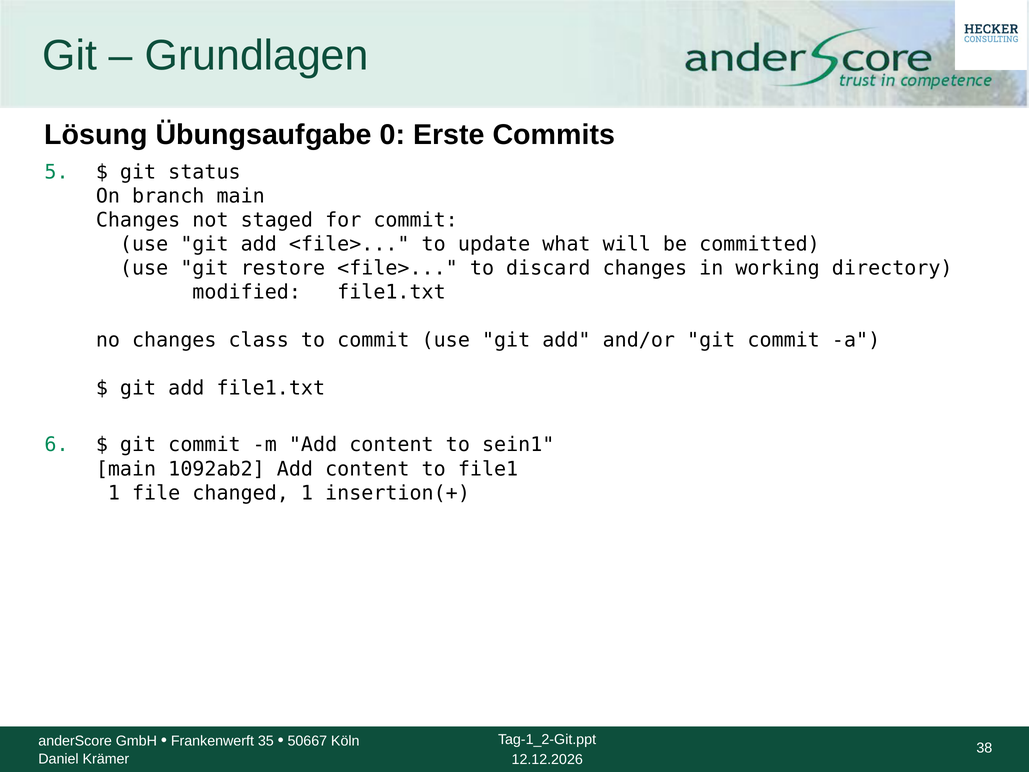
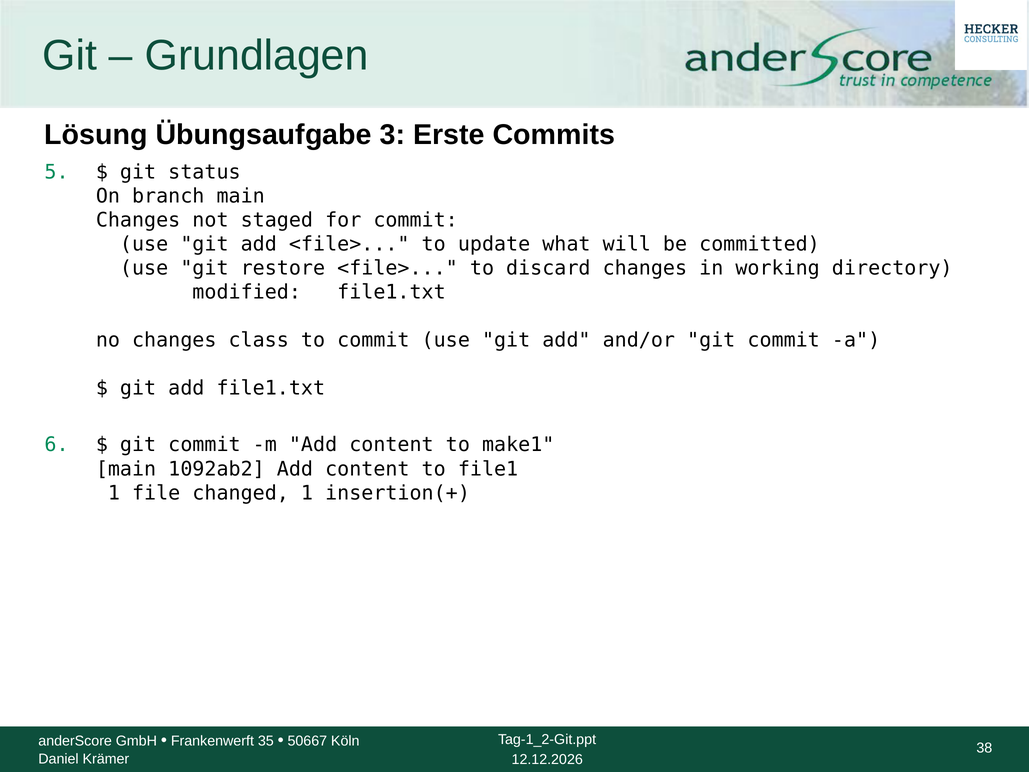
0: 0 -> 3
sein1: sein1 -> make1
